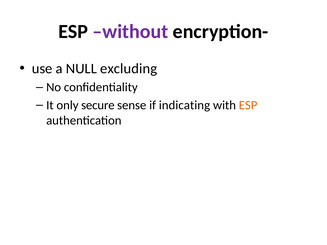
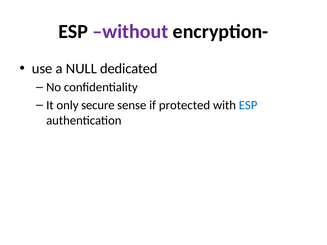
excluding: excluding -> dedicated
indicating: indicating -> protected
ESP at (248, 105) colour: orange -> blue
